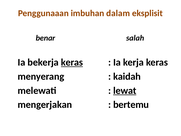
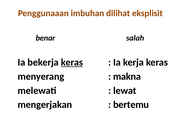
dalam: dalam -> dilihat
kaidah: kaidah -> makna
lewat underline: present -> none
